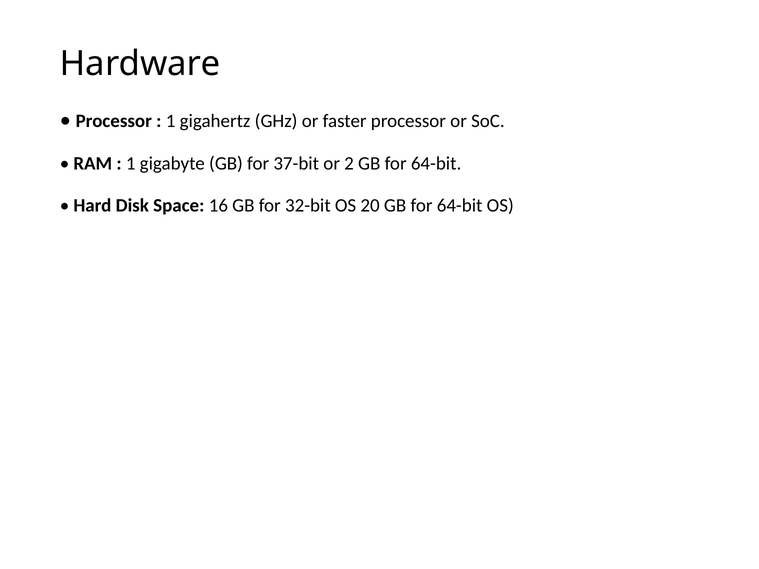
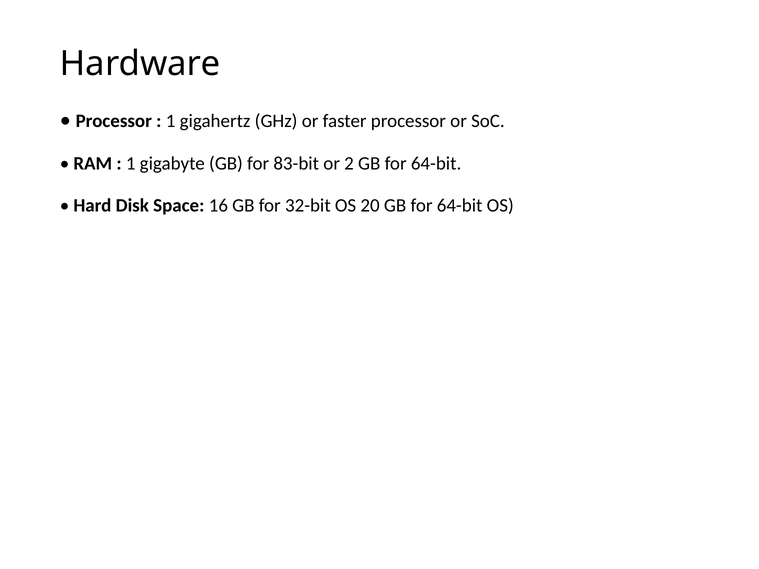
37-bit: 37-bit -> 83-bit
